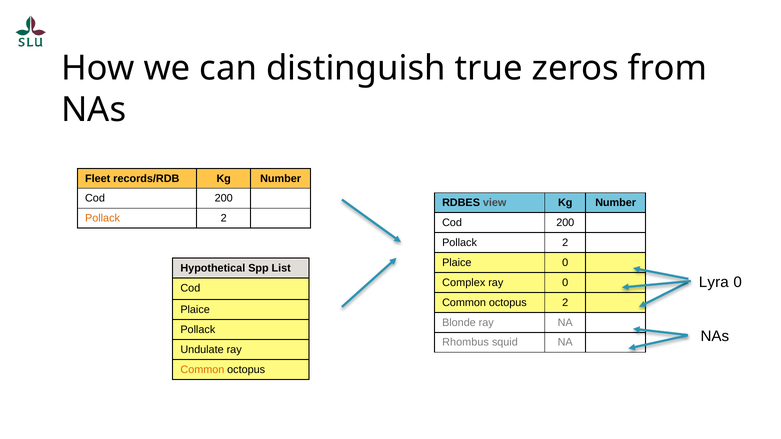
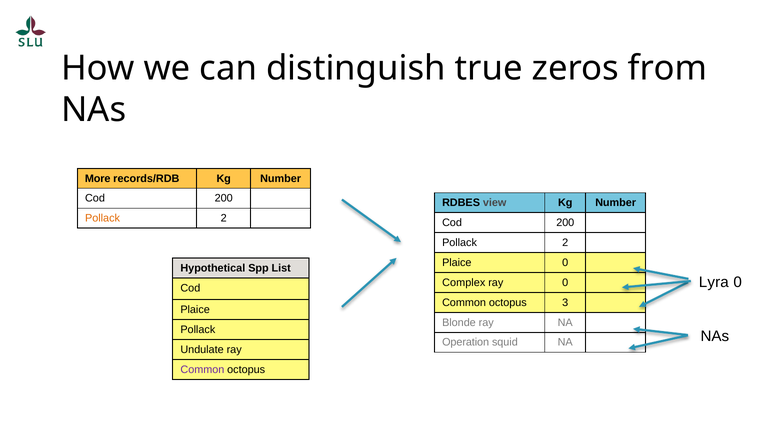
Fleet: Fleet -> More
octopus 2: 2 -> 3
Rhombus: Rhombus -> Operation
Common at (202, 370) colour: orange -> purple
